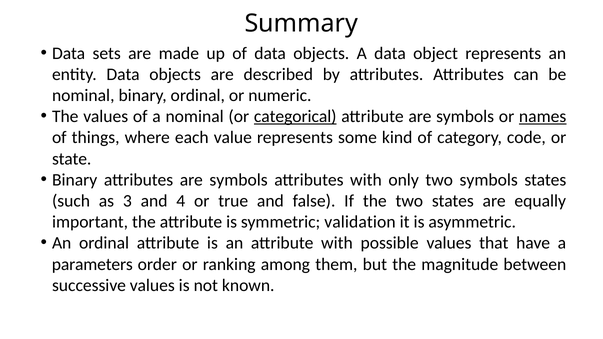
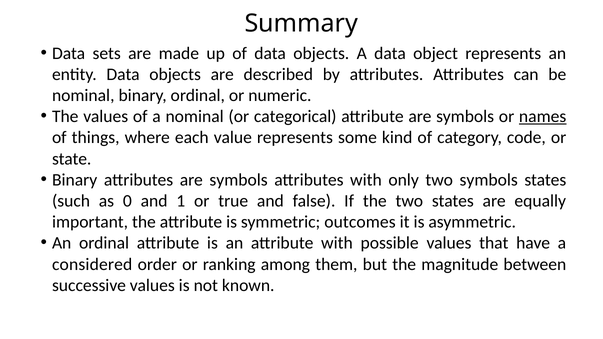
categorical underline: present -> none
3: 3 -> 0
4: 4 -> 1
validation: validation -> outcomes
parameters: parameters -> considered
